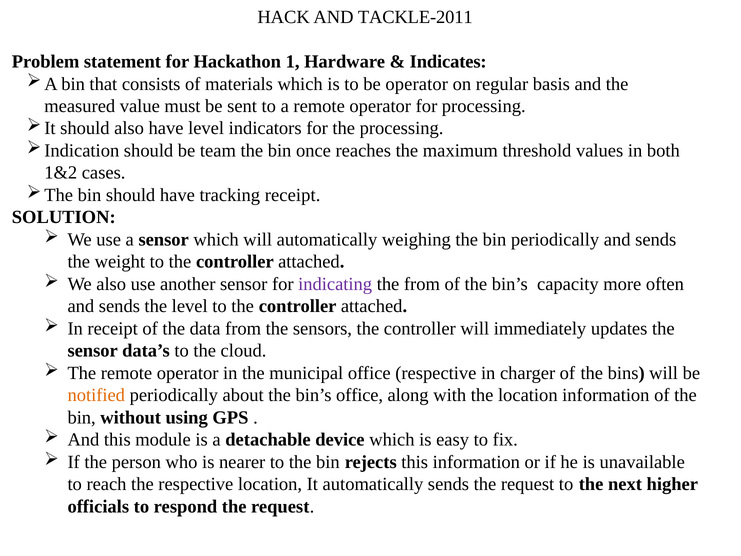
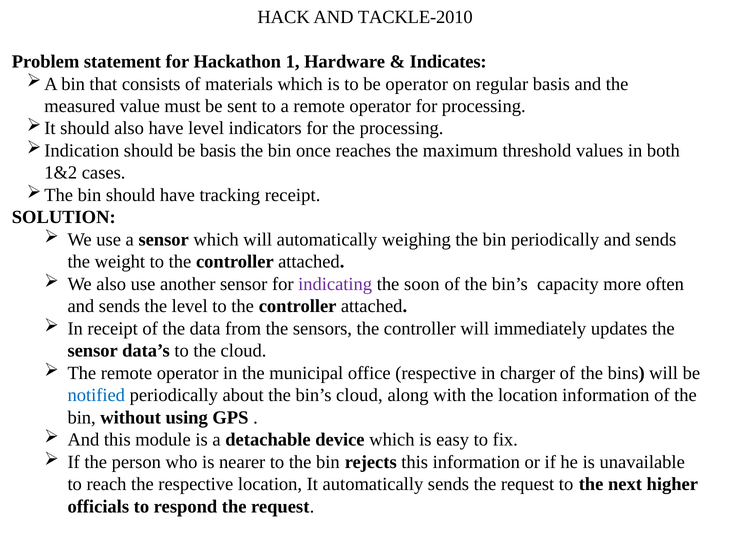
TACKLE-2011: TACKLE-2011 -> TACKLE-2010
be team: team -> basis
the from: from -> soon
notified colour: orange -> blue
bin’s office: office -> cloud
